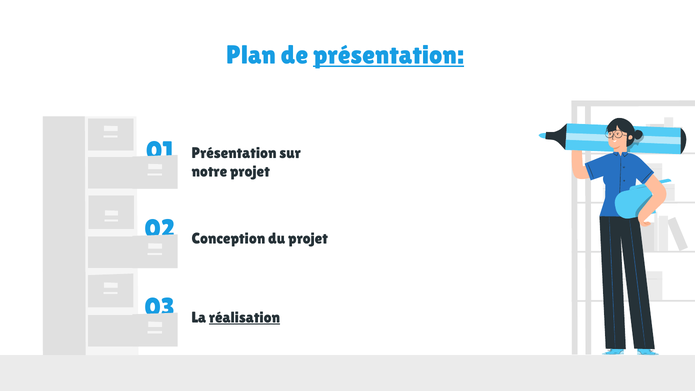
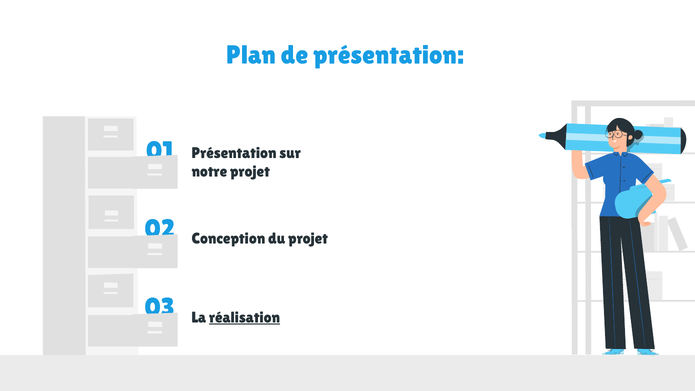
présentation at (388, 55) underline: present -> none
